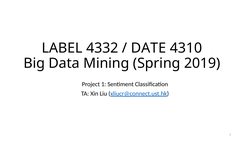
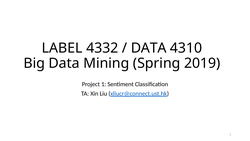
DATE at (149, 48): DATE -> DATA
